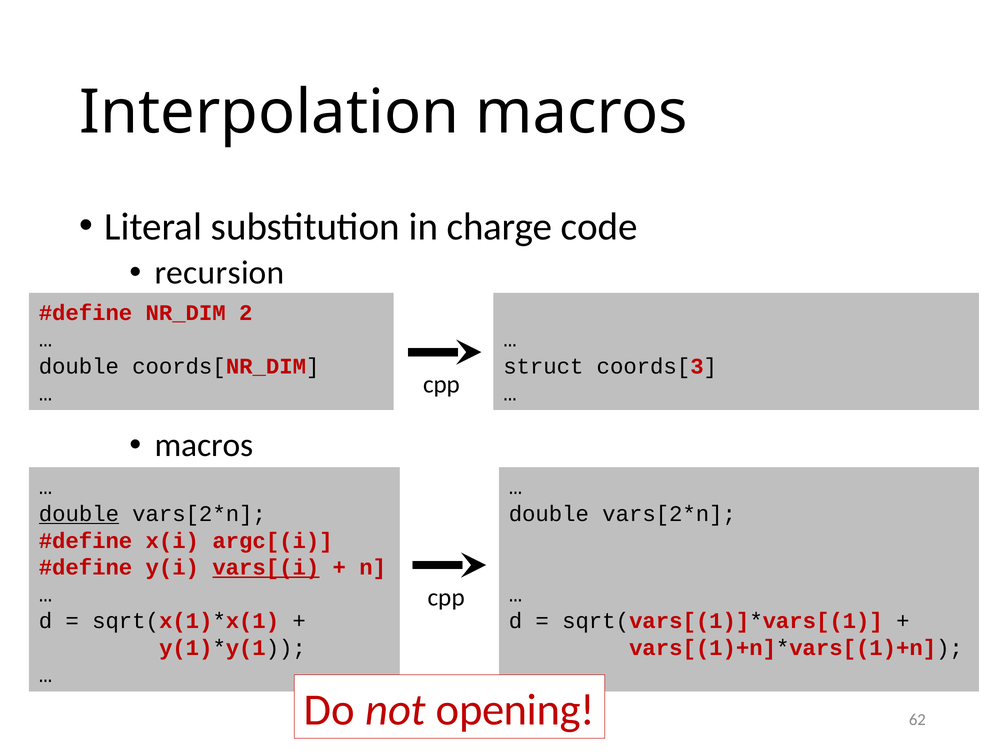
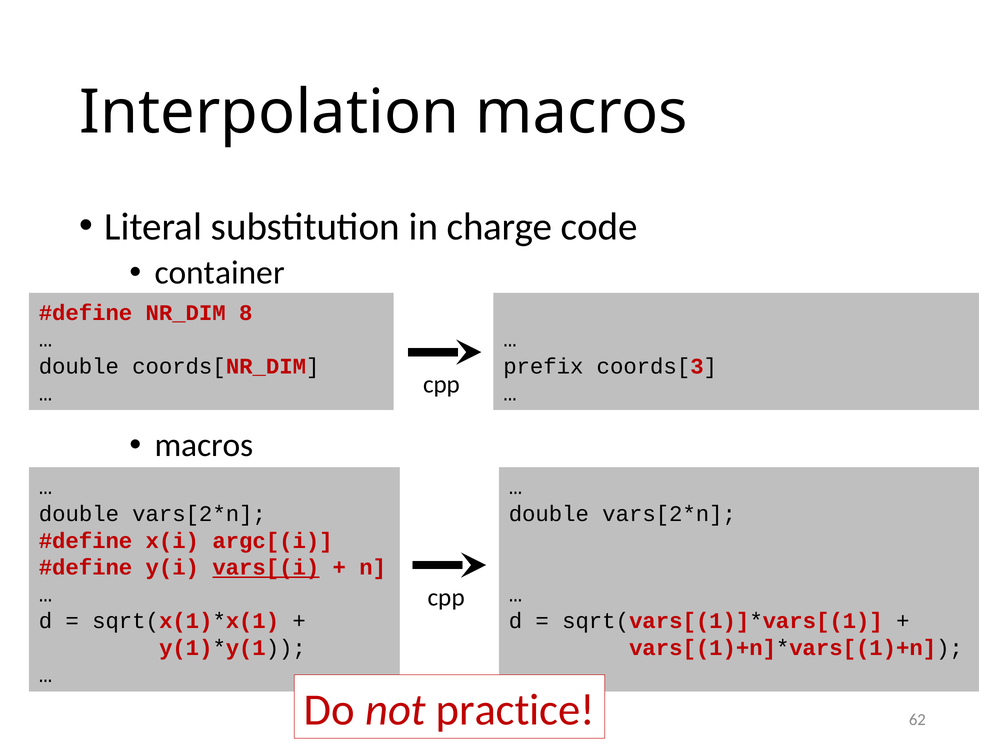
recursion: recursion -> container
2: 2 -> 8
struct: struct -> prefix
double at (79, 514) underline: present -> none
opening: opening -> practice
